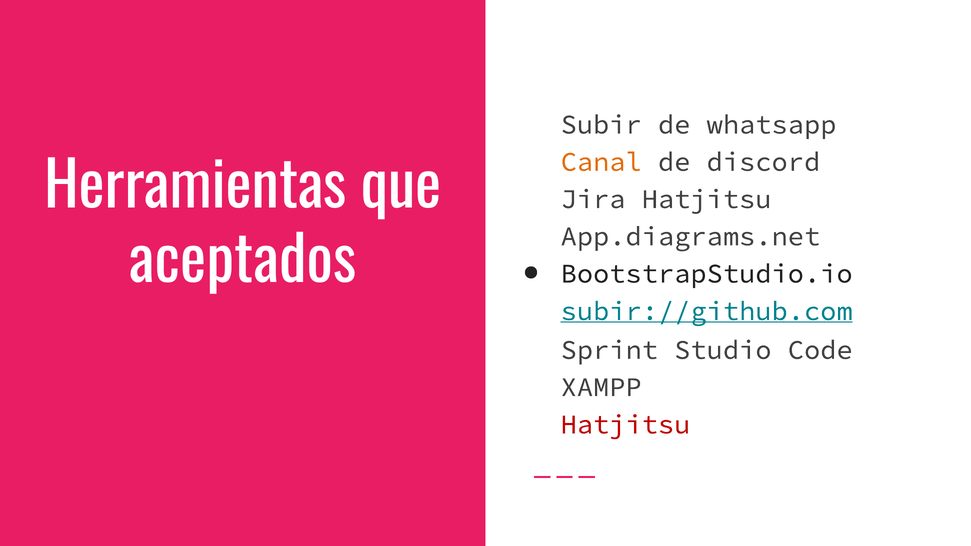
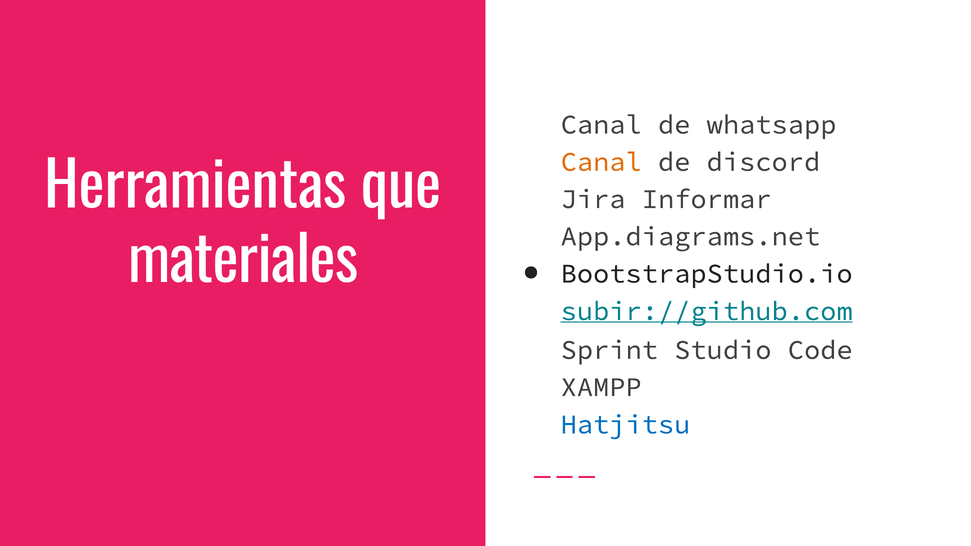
Subir at (601, 125): Subir -> Canal
Jira Hatjitsu: Hatjitsu -> Informar
aceptados: aceptados -> materiales
Hatjitsu at (626, 425) colour: red -> blue
